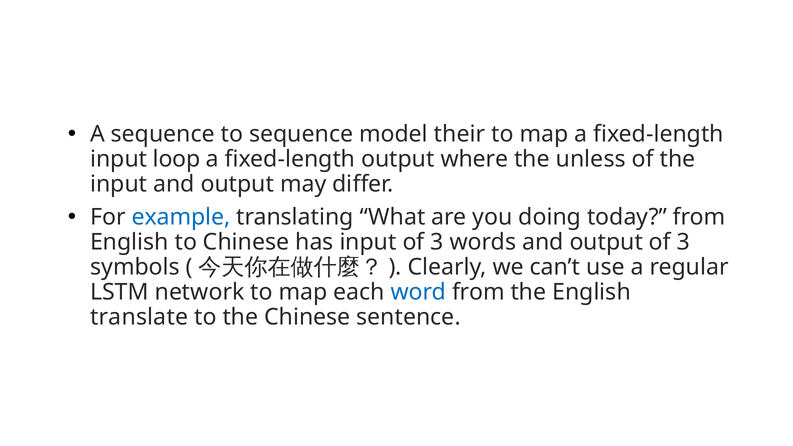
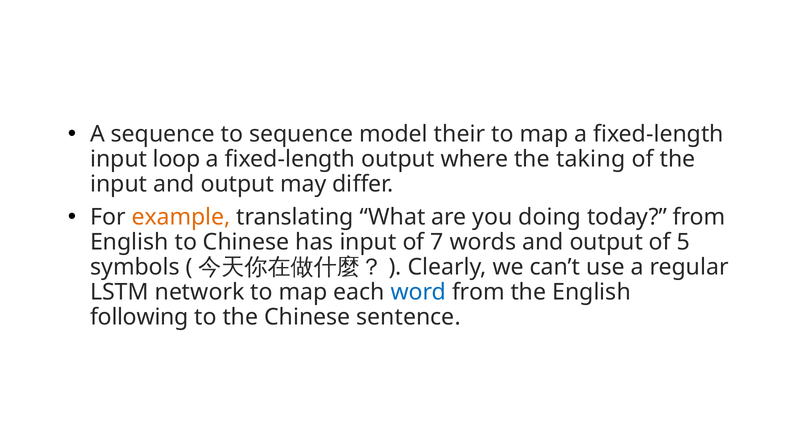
unless: unless -> taking
example colour: blue -> orange
input of 3: 3 -> 7
output of 3: 3 -> 5
translate: translate -> following
